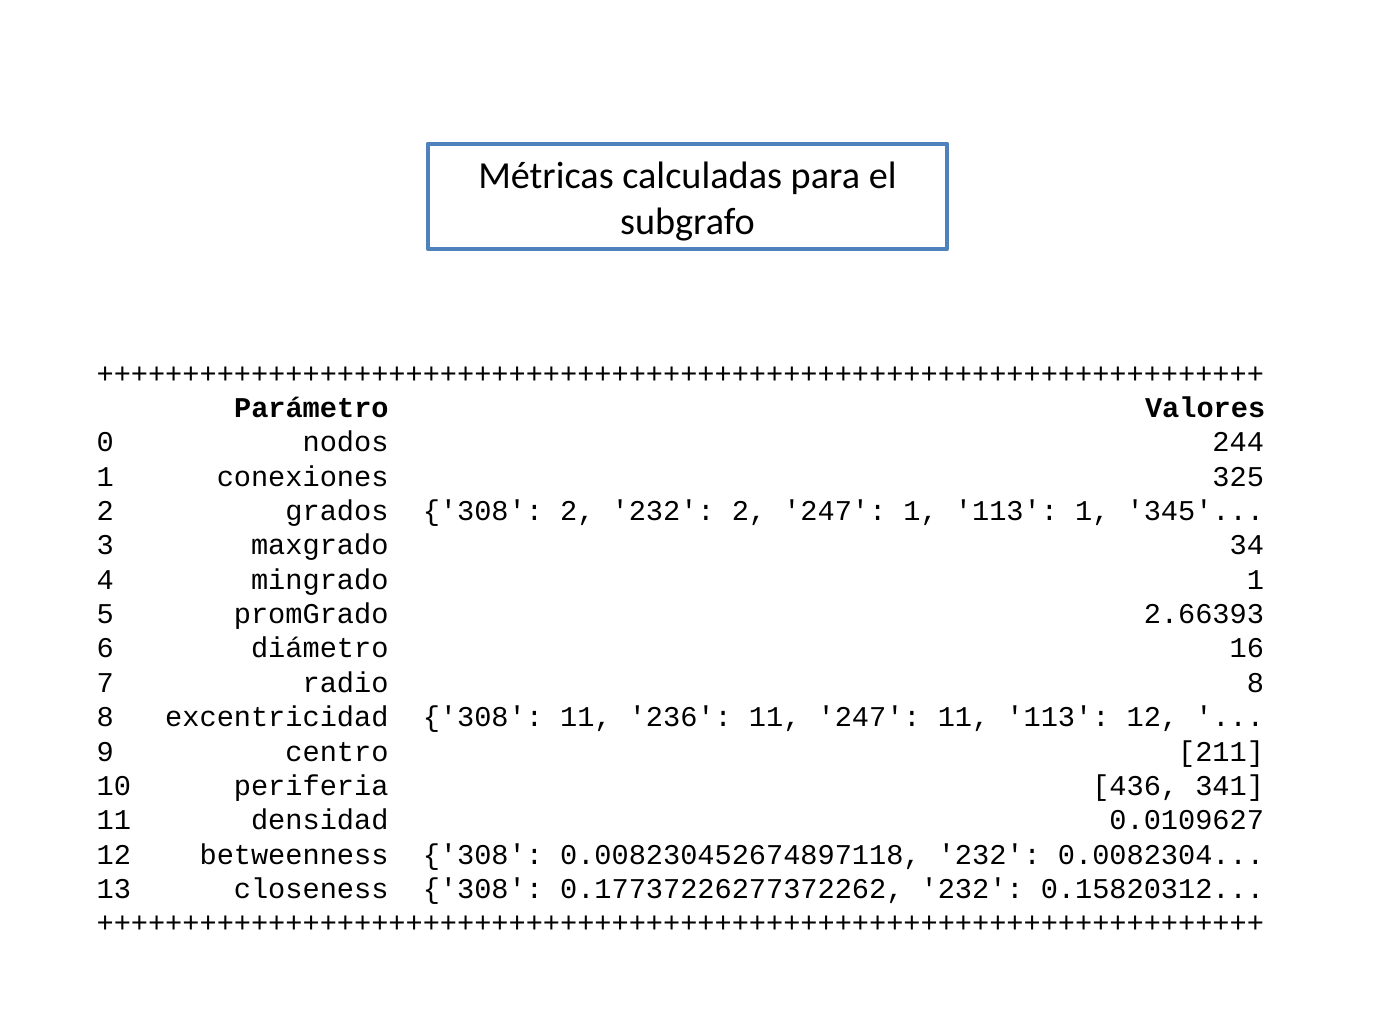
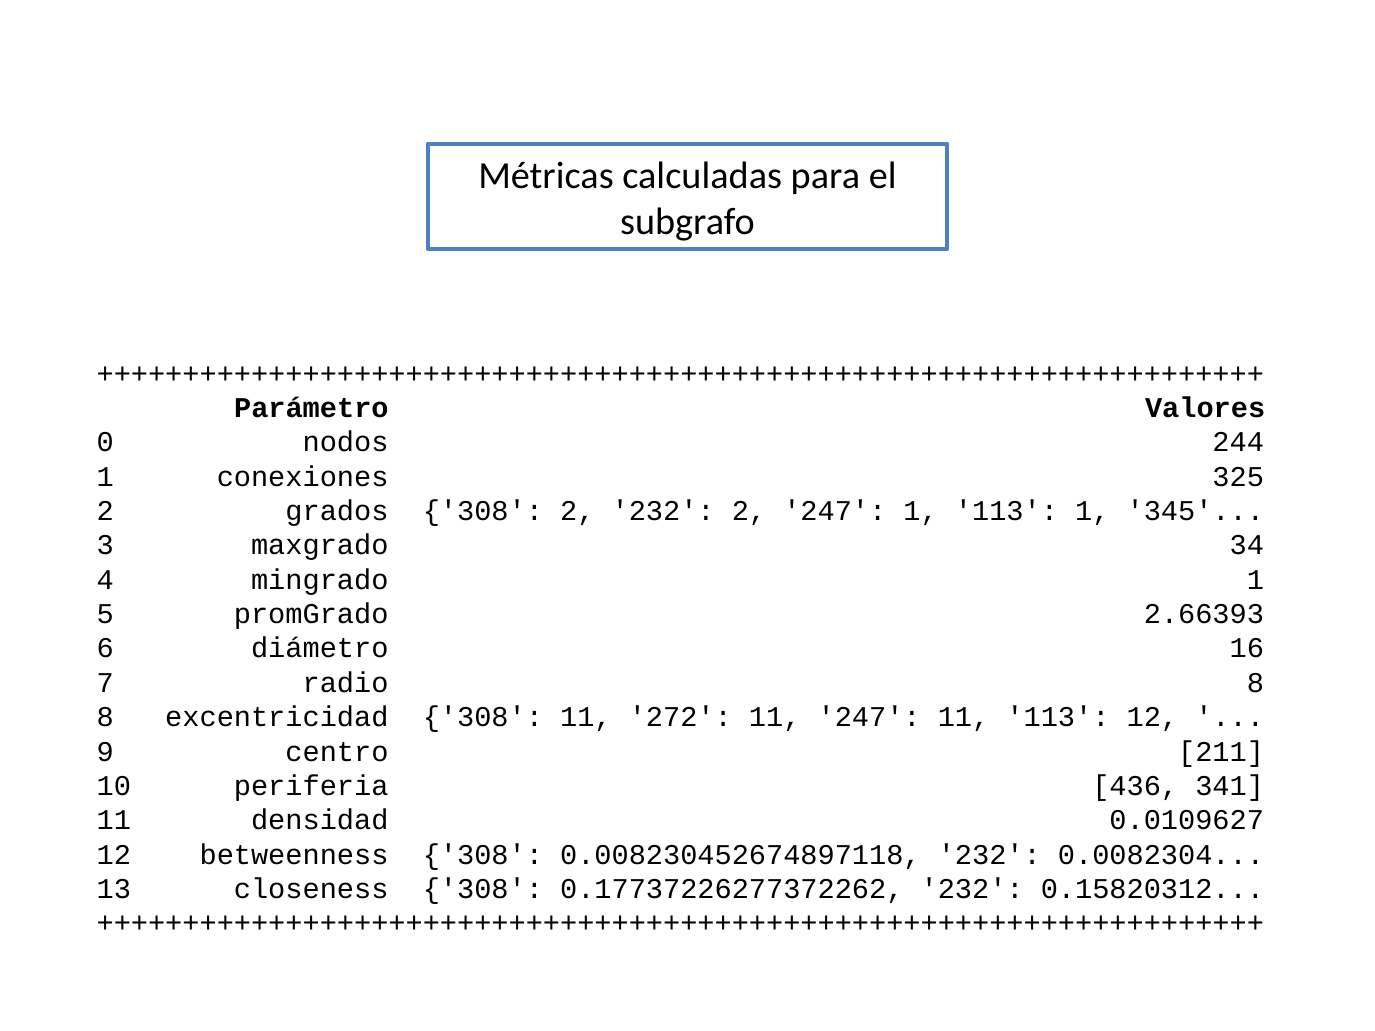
236: 236 -> 272
